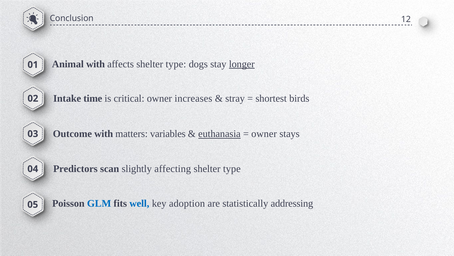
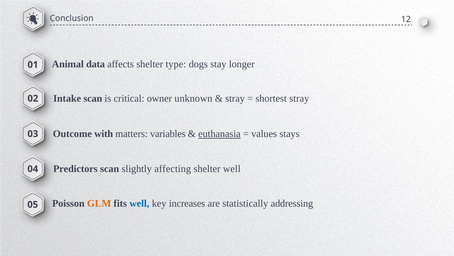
Animal with: with -> data
longer underline: present -> none
Intake time: time -> scan
increases: increases -> unknown
shortest birds: birds -> stray
owner at (264, 134): owner -> values
type at (232, 168): type -> well
GLM colour: blue -> orange
adoption: adoption -> increases
